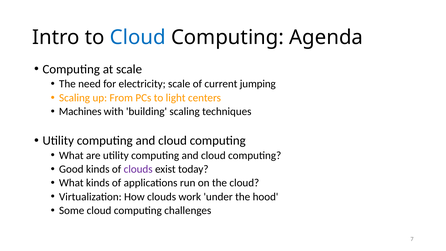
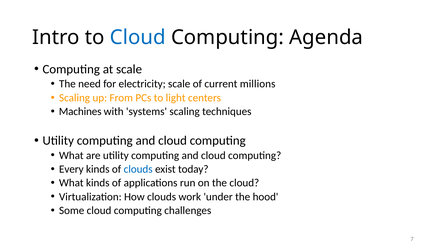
jumping: jumping -> millions
building: building -> systems
Good: Good -> Every
clouds at (138, 169) colour: purple -> blue
